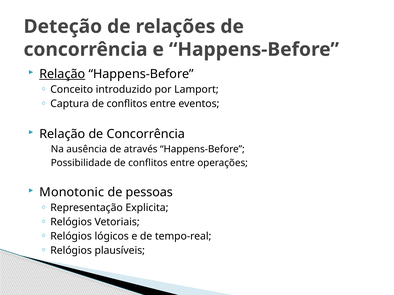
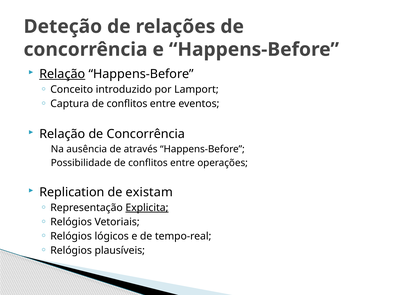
Monotonic: Monotonic -> Replication
pessoas: pessoas -> existam
Explicita underline: none -> present
